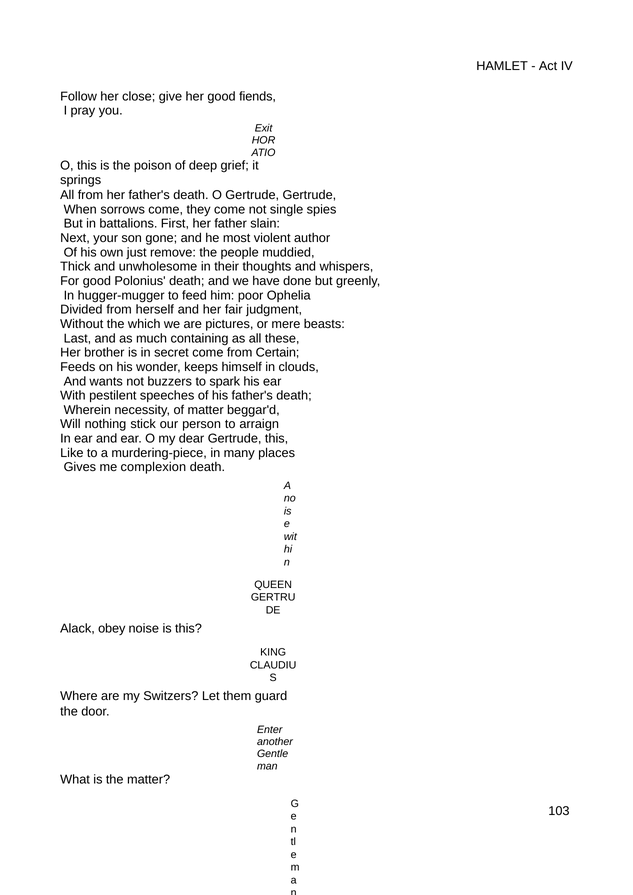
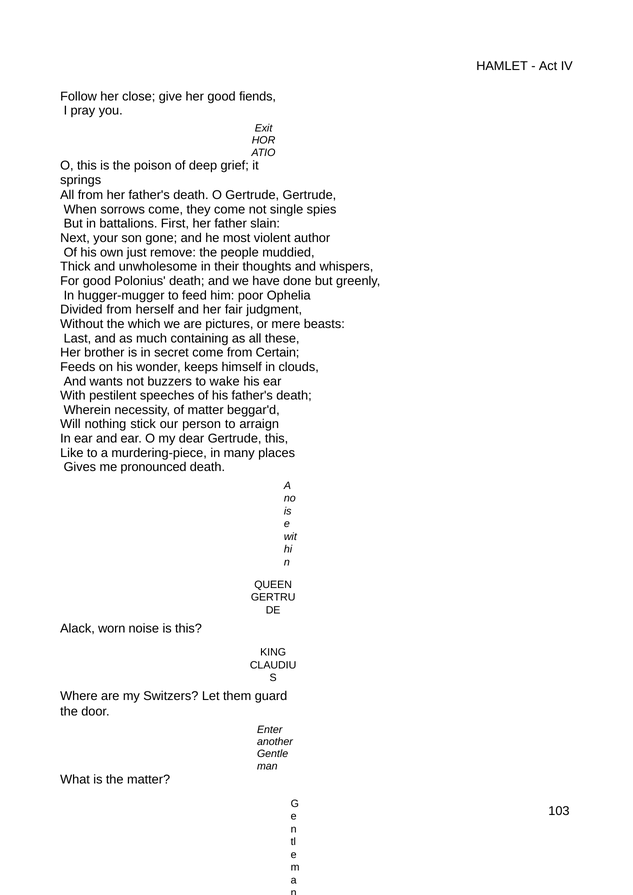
spark: spark -> wake
complexion: complexion -> pronounced
obey: obey -> worn
